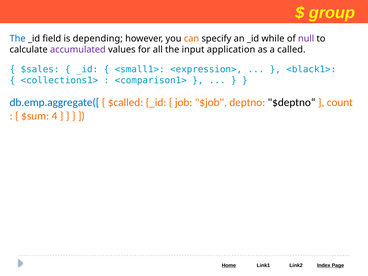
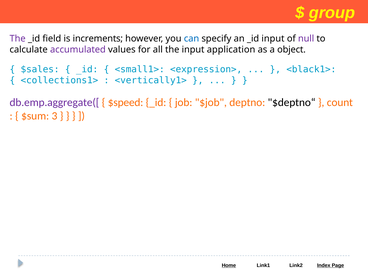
The at (18, 39) colour: blue -> purple
depending: depending -> increments
can colour: orange -> blue
_id while: while -> input
called: called -> object
<comparison1>: <comparison1> -> <vertically1>
db.emp.aggregate([ colour: blue -> purple
$called: $called -> $speed
4: 4 -> 3
